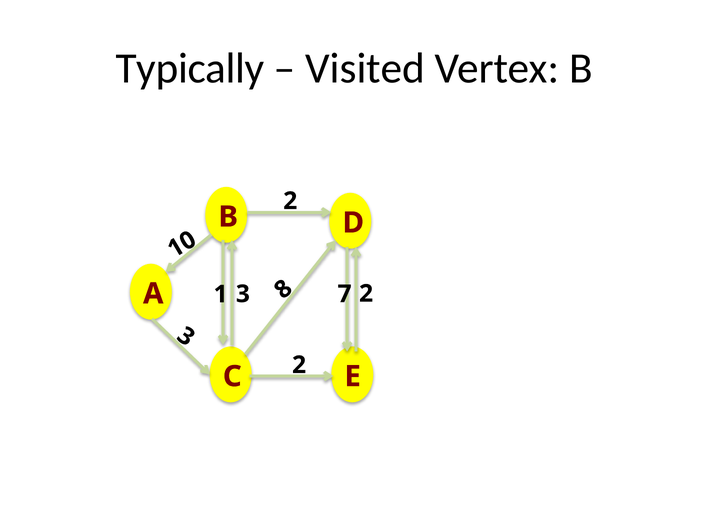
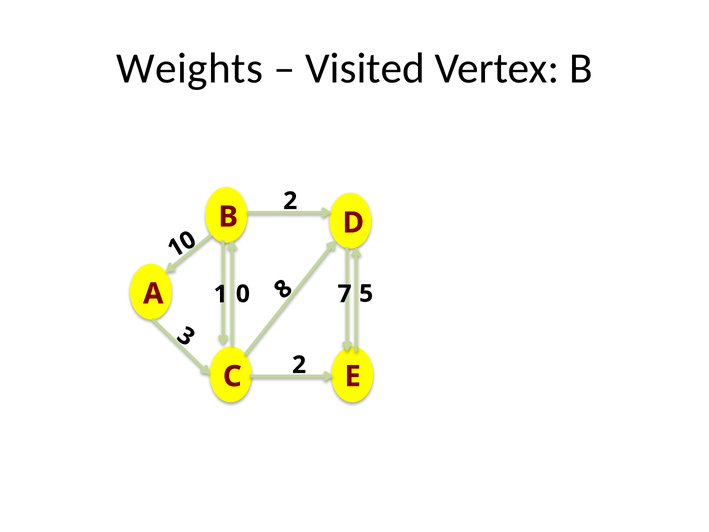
Typically: Typically -> Weights
7 2: 2 -> 5
3 at (243, 294): 3 -> 0
